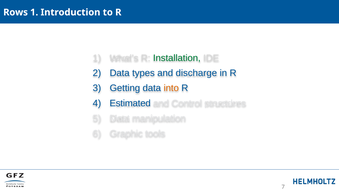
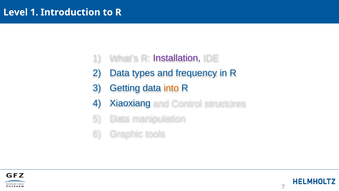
Rows: Rows -> Level
Installation colour: green -> purple
discharge: discharge -> frequency
Estimated: Estimated -> Xiaoxiang
